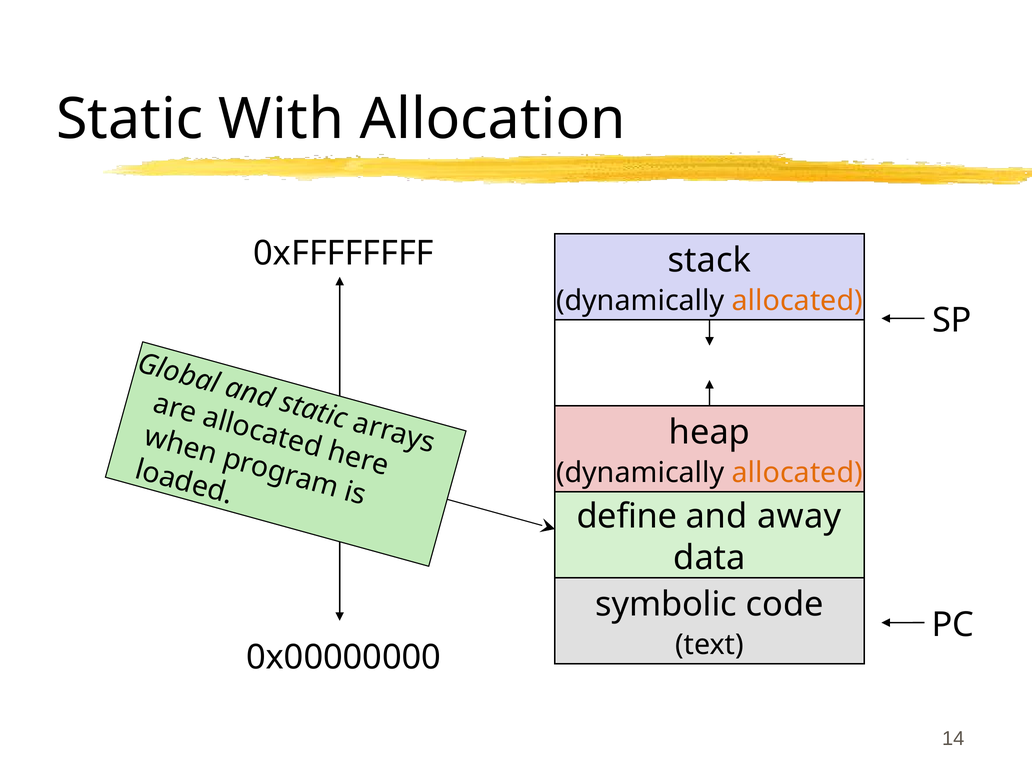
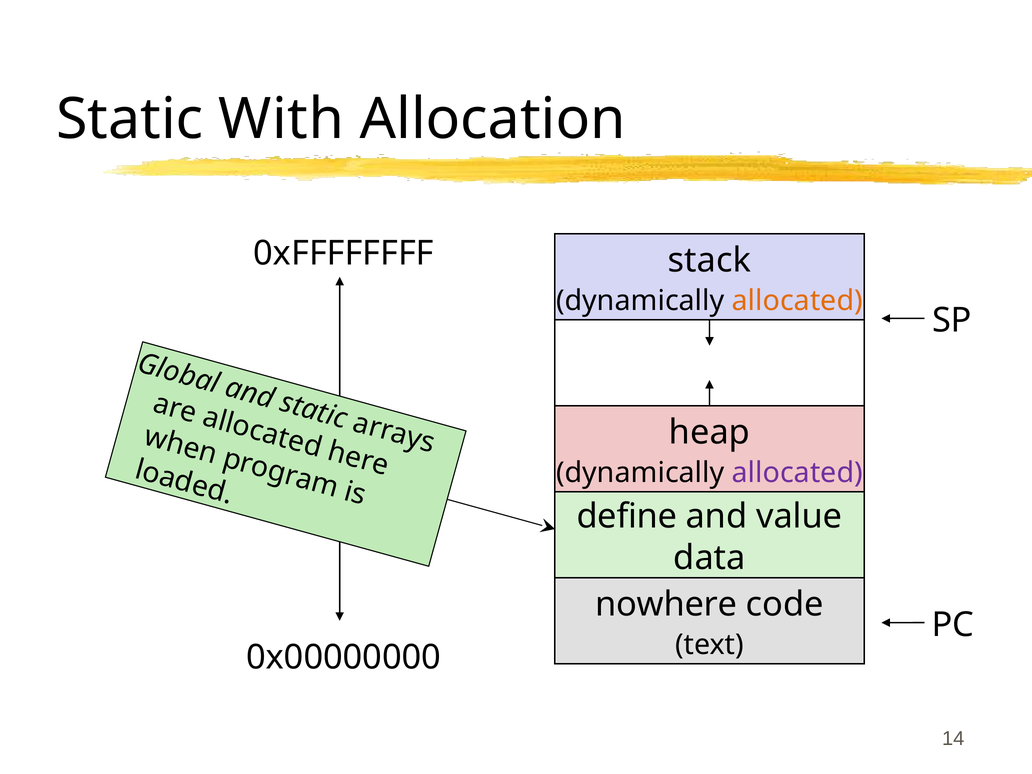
allocated at (797, 473) colour: orange -> purple
away: away -> value
symbolic: symbolic -> nowhere
